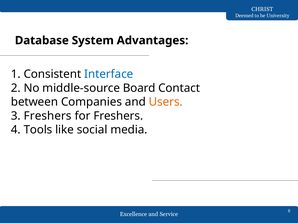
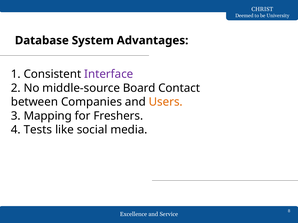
Interface colour: blue -> purple
3 Freshers: Freshers -> Mapping
Tools: Tools -> Tests
